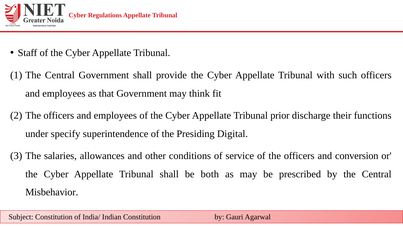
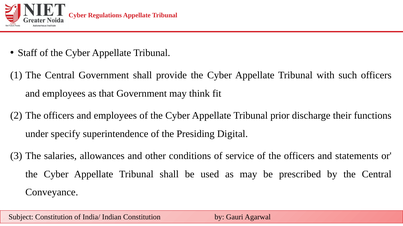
conversion: conversion -> statements
both: both -> used
Misbehavior: Misbehavior -> Conveyance
